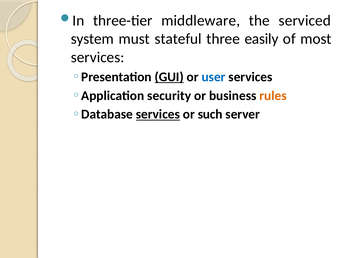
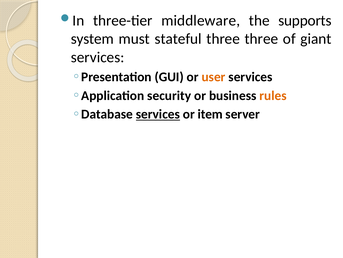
serviced: serviced -> supports
three easily: easily -> three
most: most -> giant
GUI underline: present -> none
user colour: blue -> orange
such: such -> item
